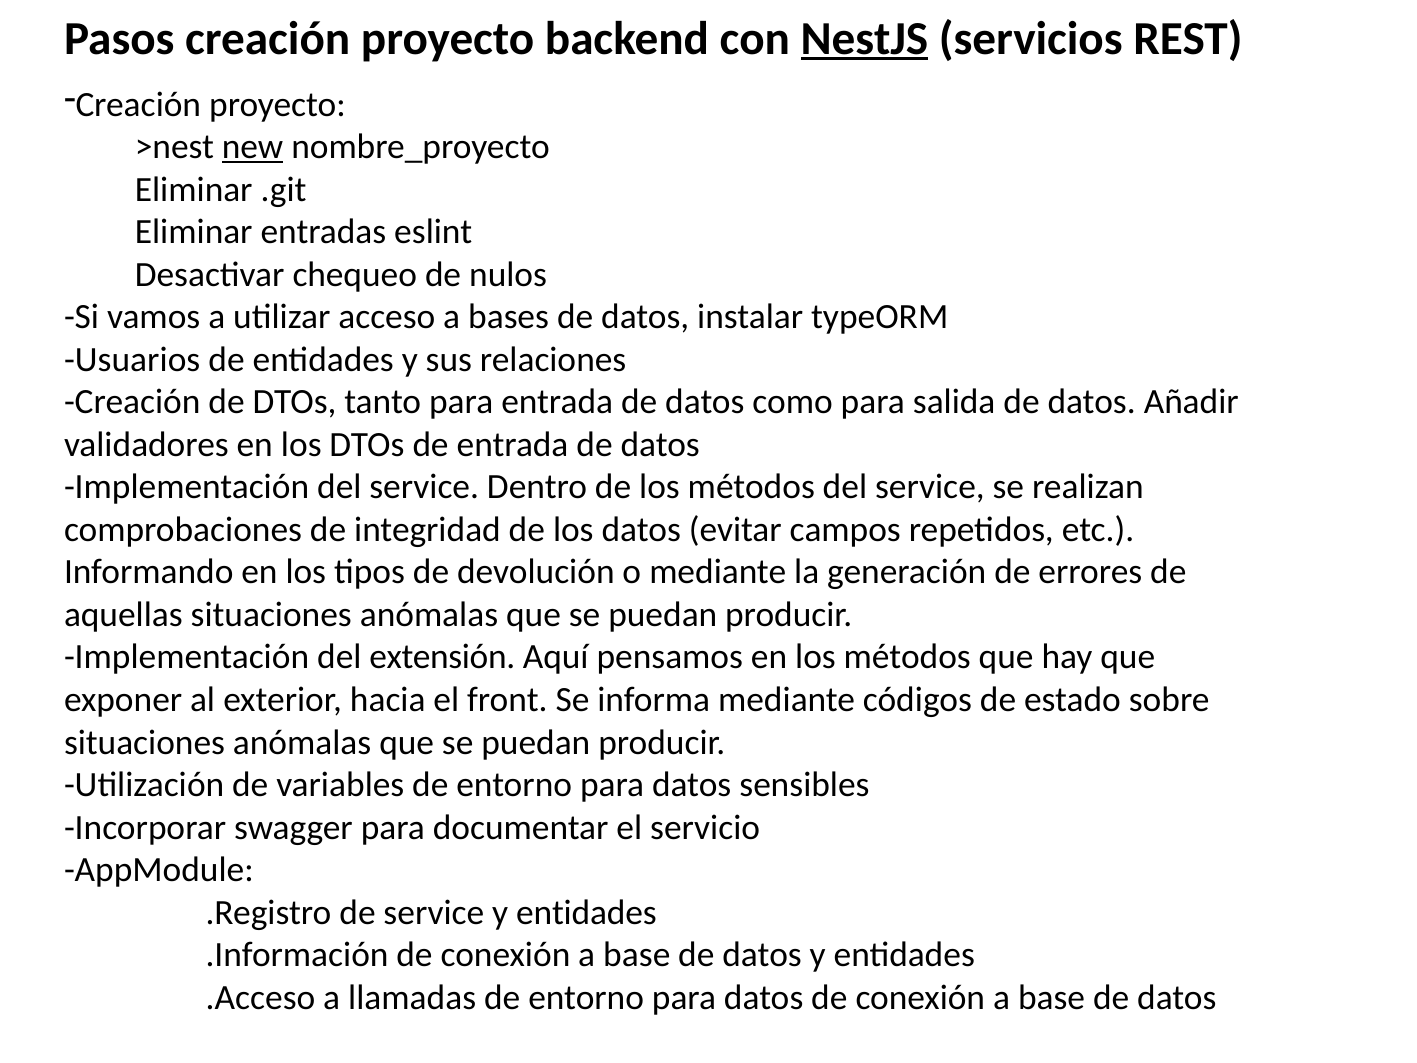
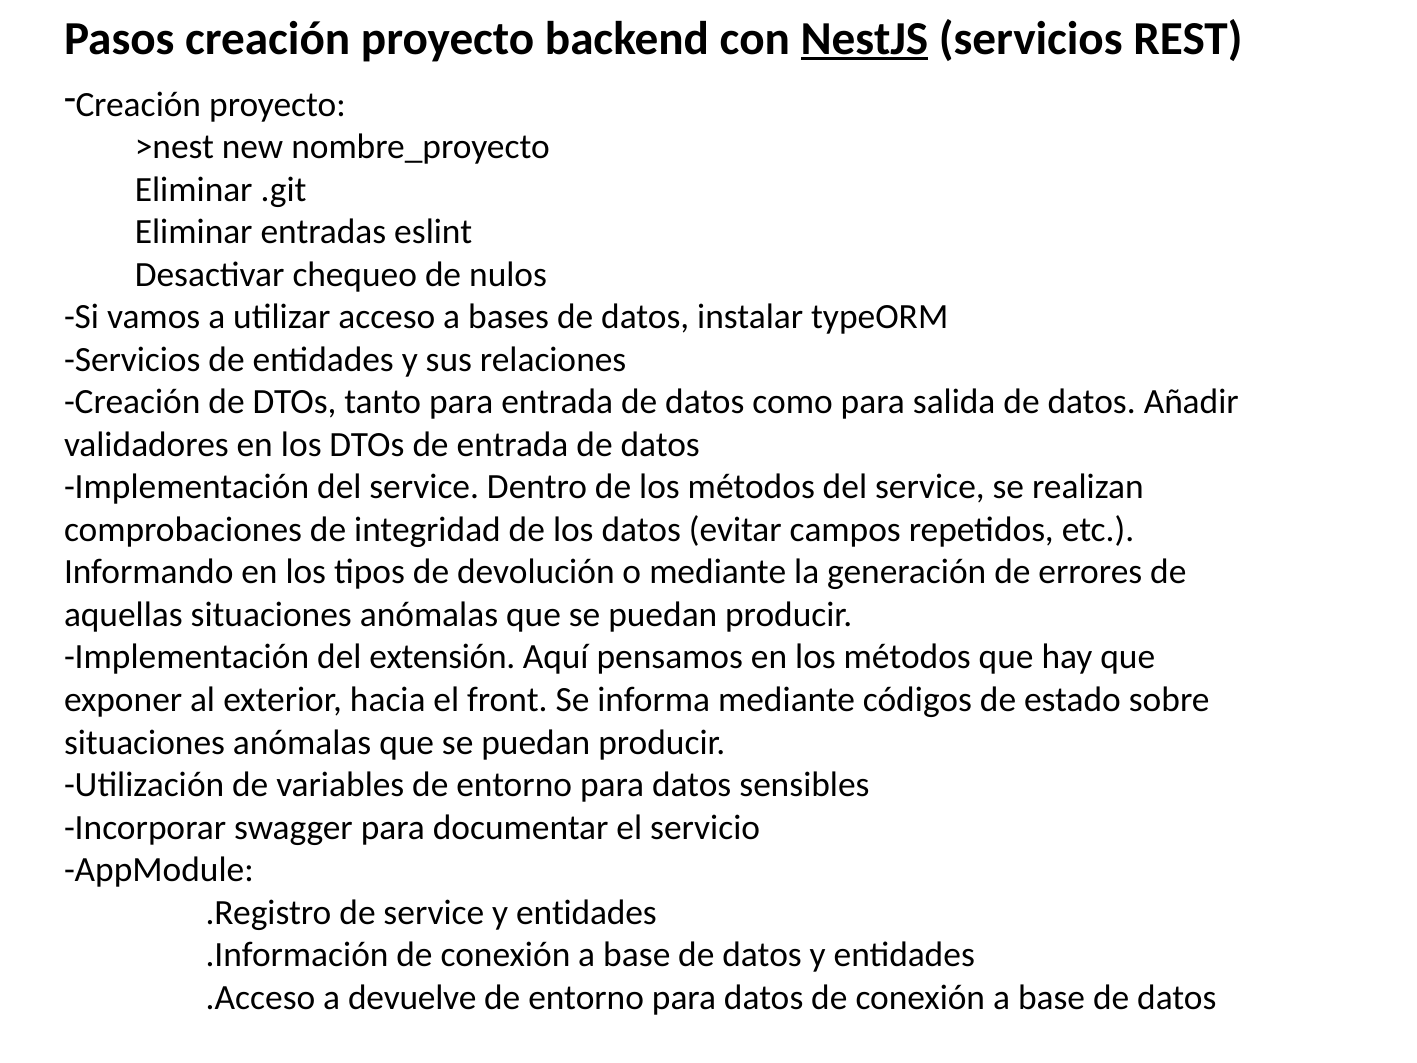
new underline: present -> none
Usuarios at (132, 360): Usuarios -> Servicios
llamadas: llamadas -> devuelve
